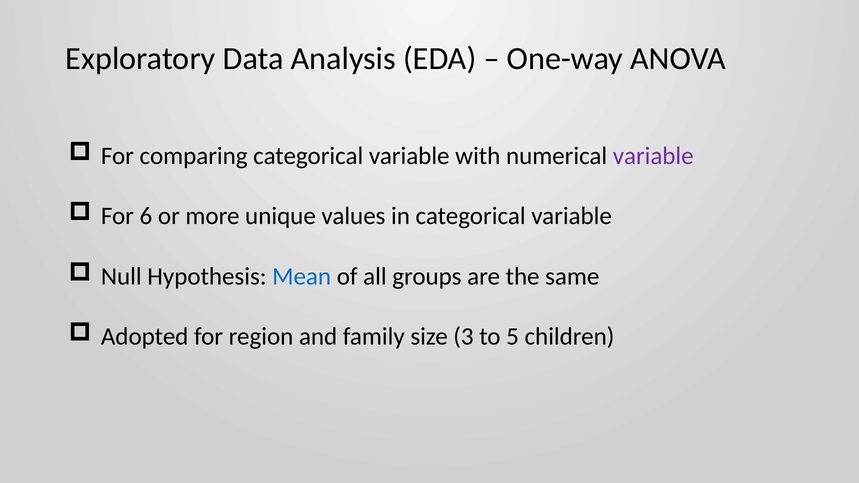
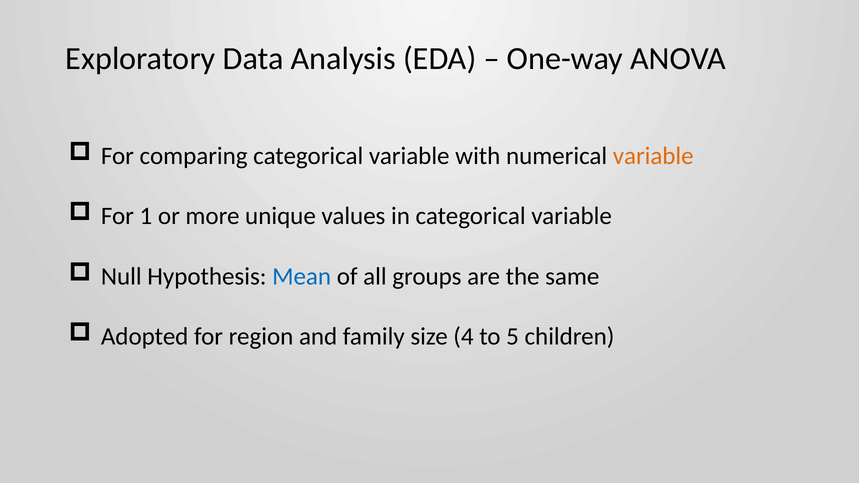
variable at (653, 156) colour: purple -> orange
6: 6 -> 1
3: 3 -> 4
